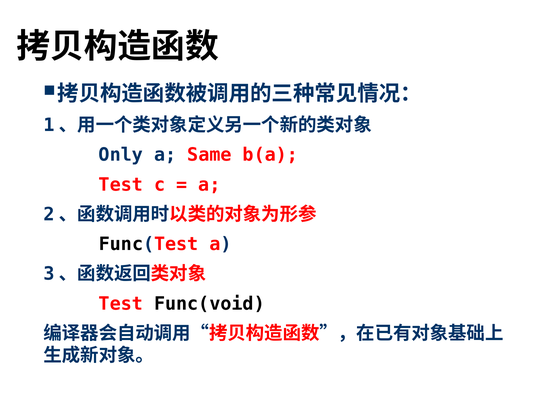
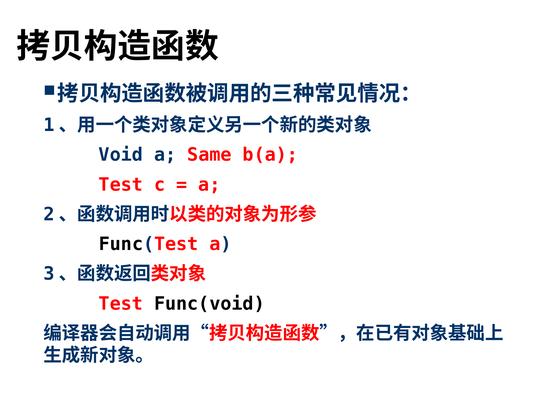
Only: Only -> Void
